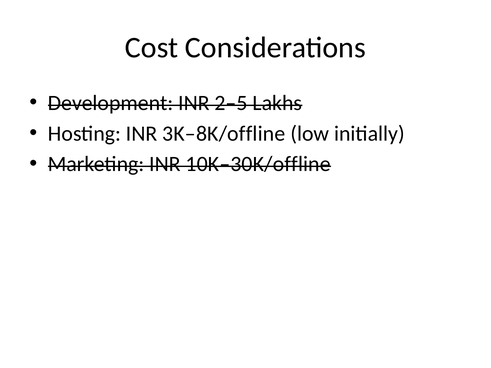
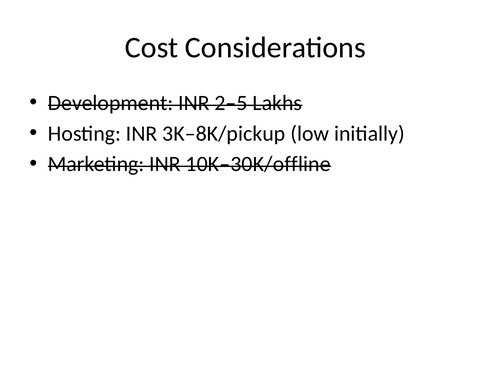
3K–8K/offline: 3K–8K/offline -> 3K–8K/pickup
